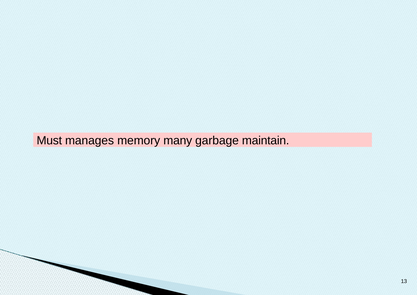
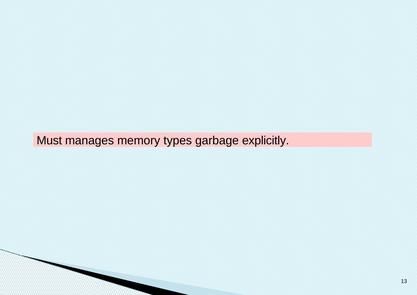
many: many -> types
maintain: maintain -> explicitly
